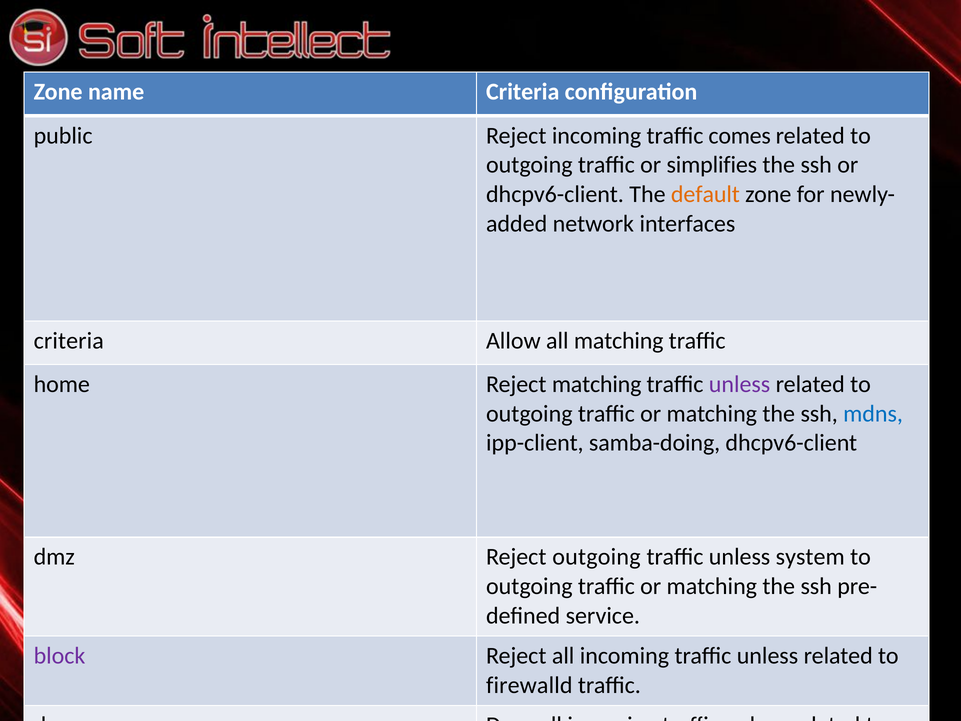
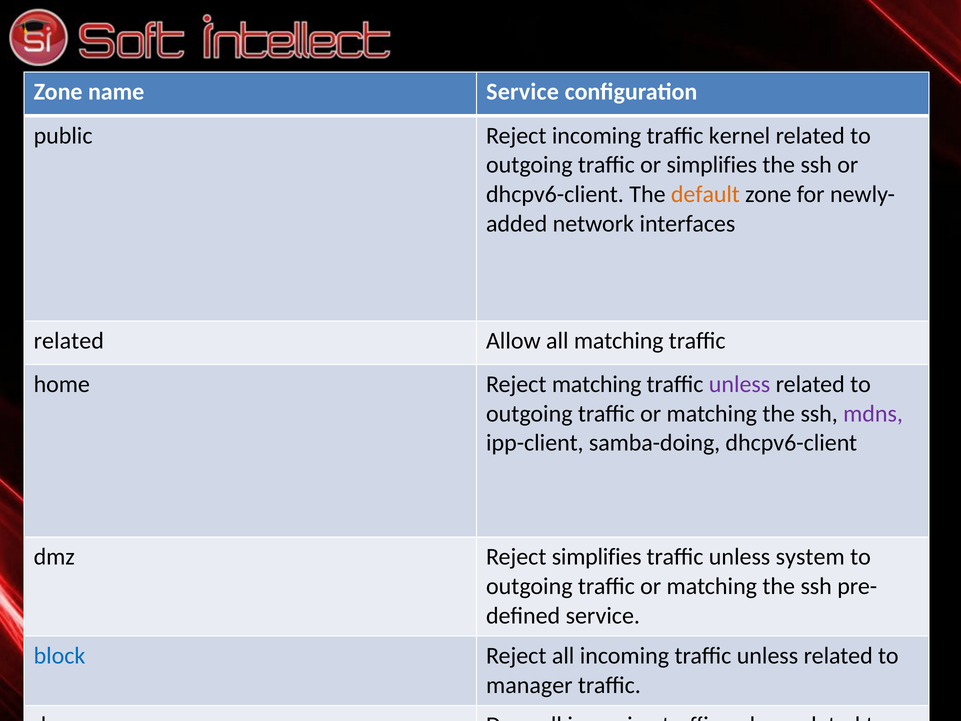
name Criteria: Criteria -> Service
comes: comes -> kernel
criteria at (69, 341): criteria -> related
mdns colour: blue -> purple
Reject outgoing: outgoing -> simplifies
block colour: purple -> blue
firewalld: firewalld -> manager
